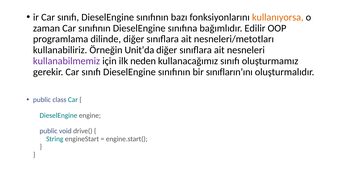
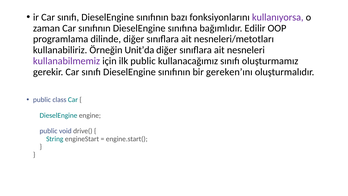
kullanıyorsa colour: orange -> purple
ilk neden: neden -> public
sınıfların’ını: sınıfların’ını -> gereken’ını
